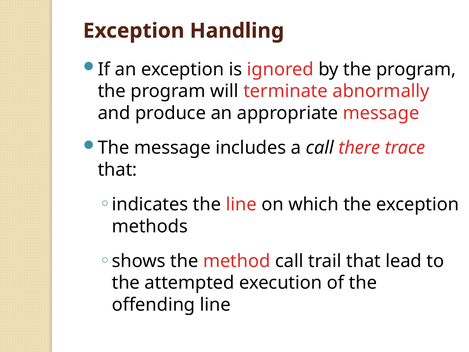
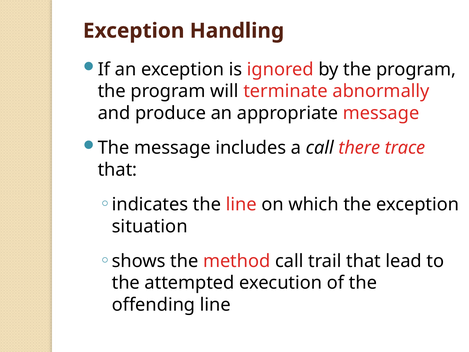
methods: methods -> situation
